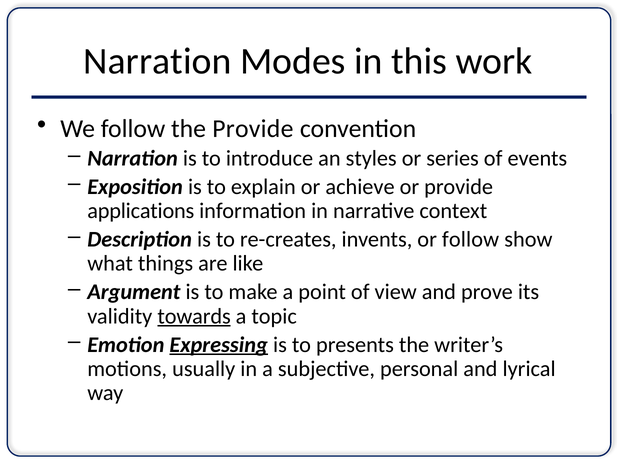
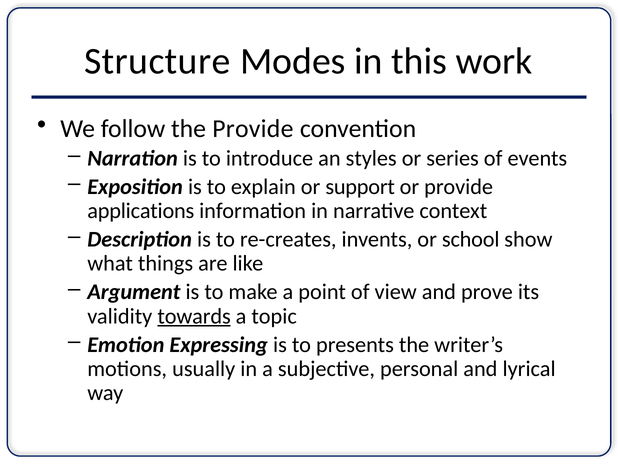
Narration at (157, 61): Narration -> Structure
achieve: achieve -> support
or follow: follow -> school
Expressing underline: present -> none
